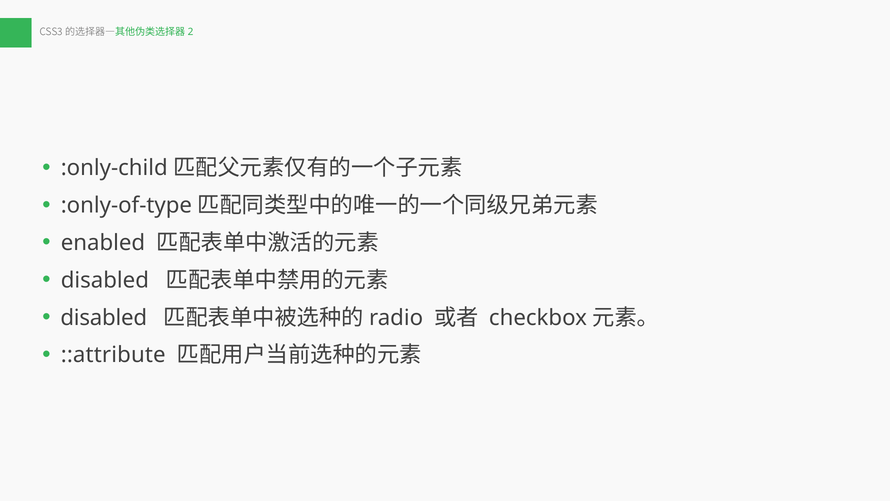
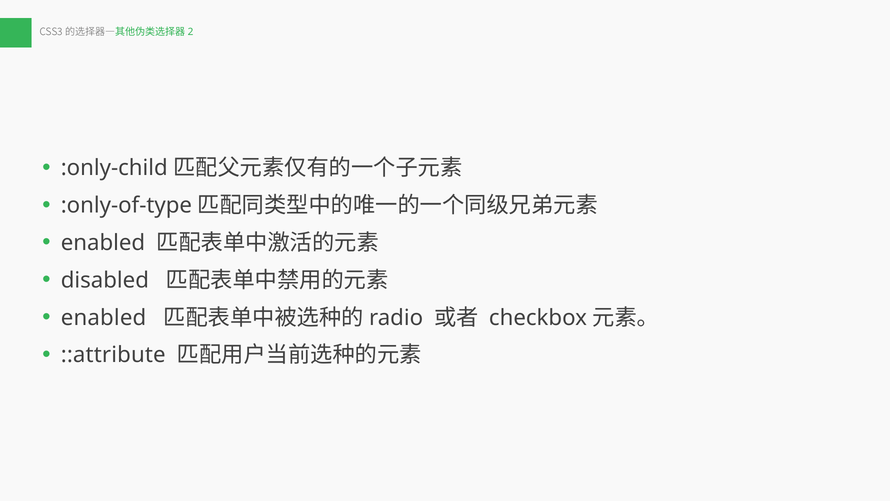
disabled at (104, 318): disabled -> enabled
